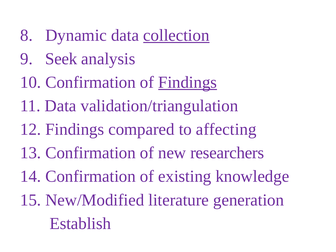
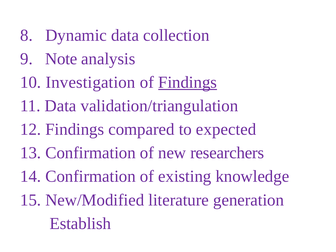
collection underline: present -> none
Seek: Seek -> Note
10 Confirmation: Confirmation -> Investigation
affecting: affecting -> expected
